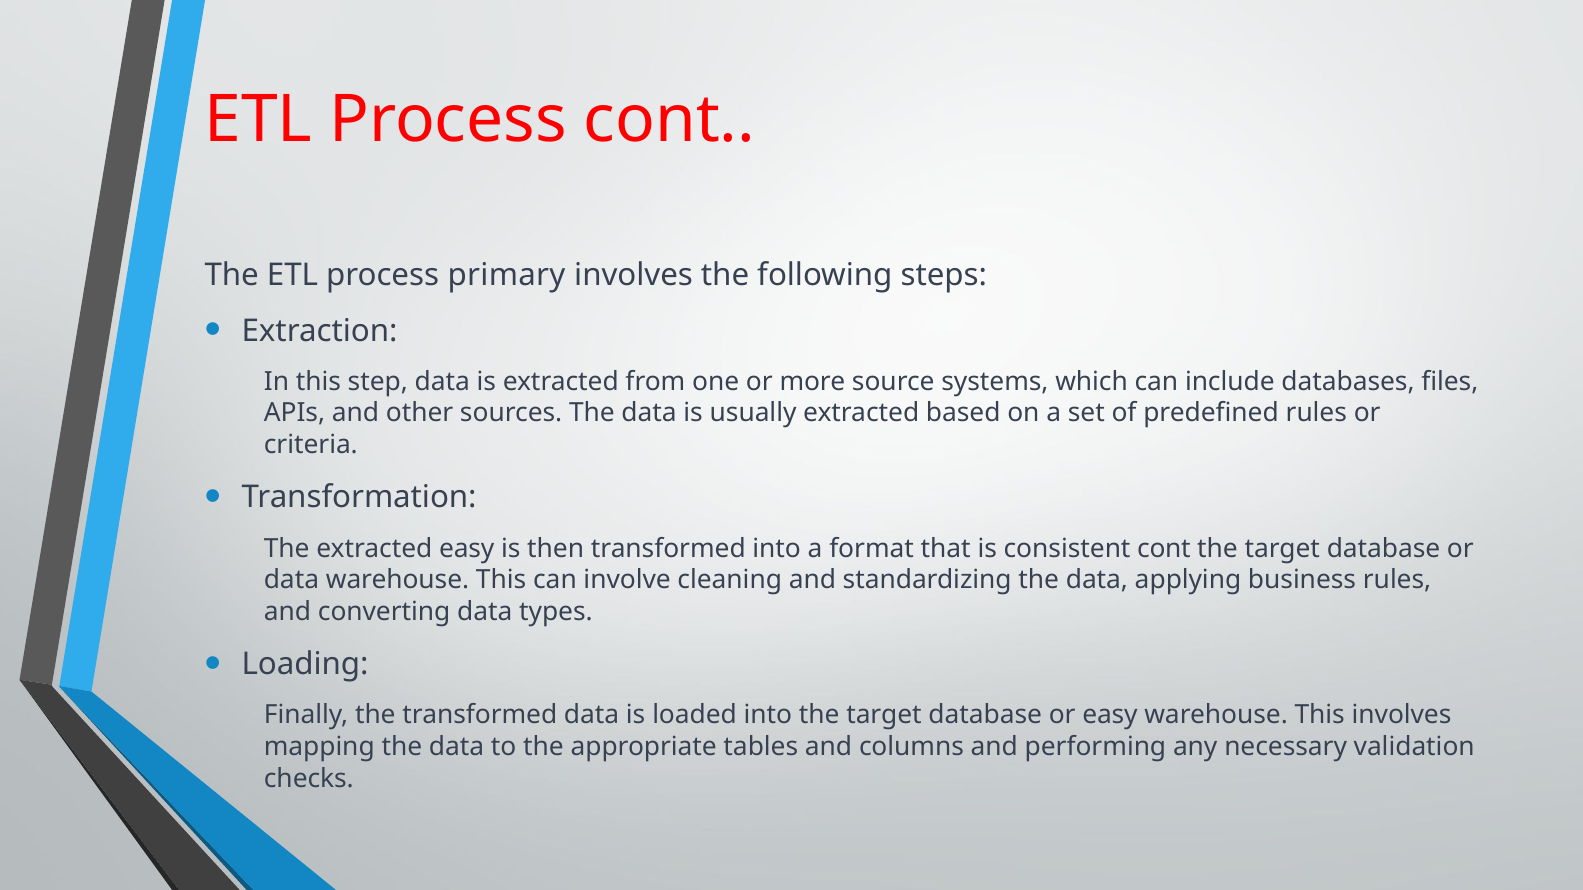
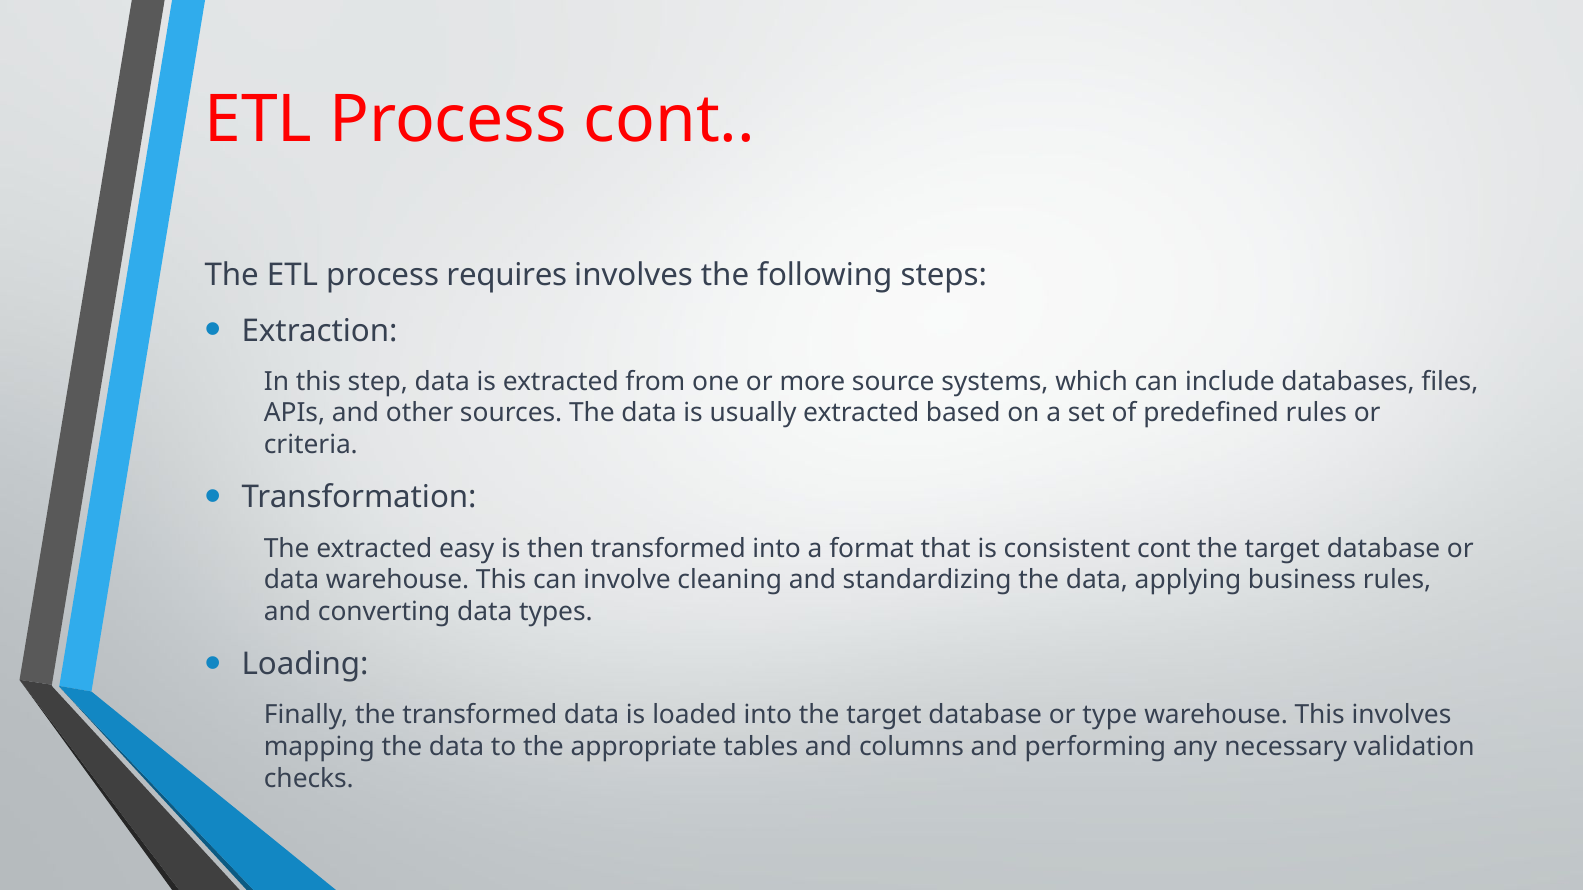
primary: primary -> requires
or easy: easy -> type
